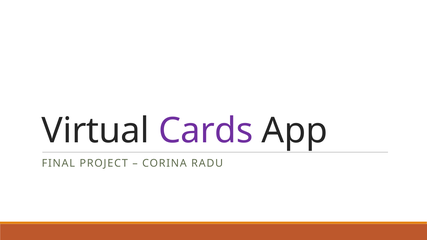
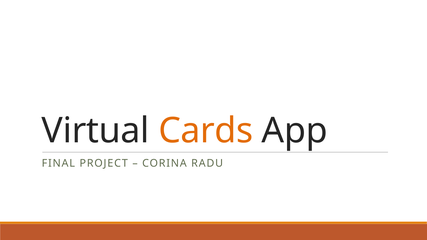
Cards colour: purple -> orange
